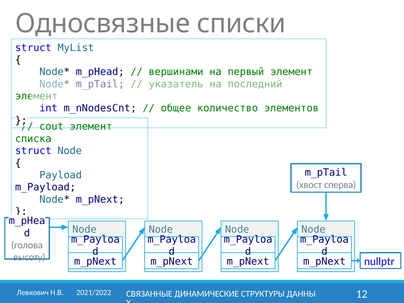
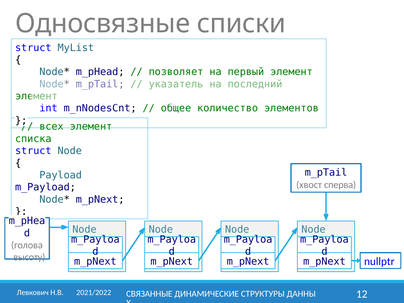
вершинами: вершинами -> позволяет
cout: cout -> всех
